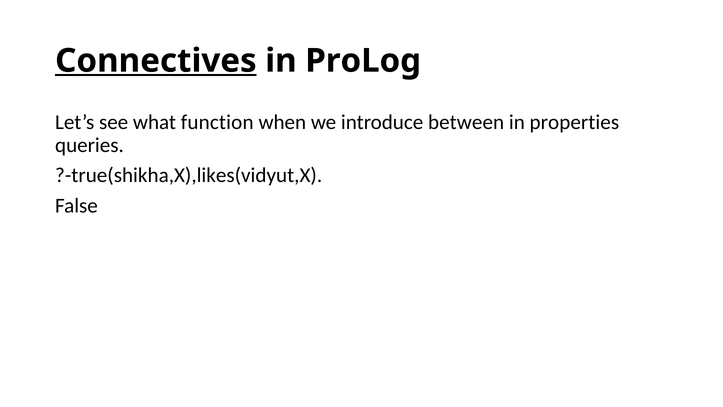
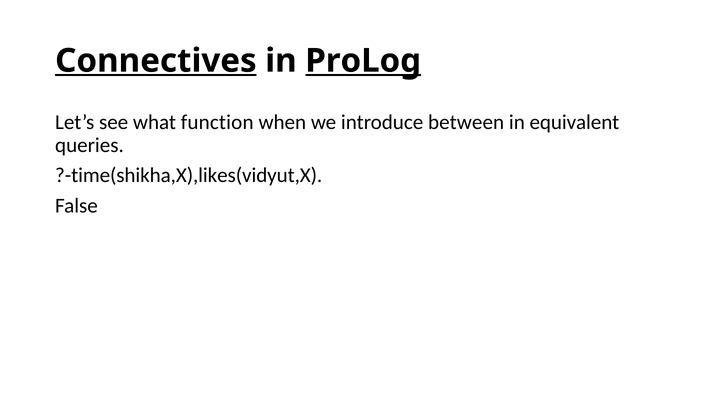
ProLog underline: none -> present
properties: properties -> equivalent
?-true(shikha,X),likes(vidyut,X: ?-true(shikha,X),likes(vidyut,X -> ?-time(shikha,X),likes(vidyut,X
